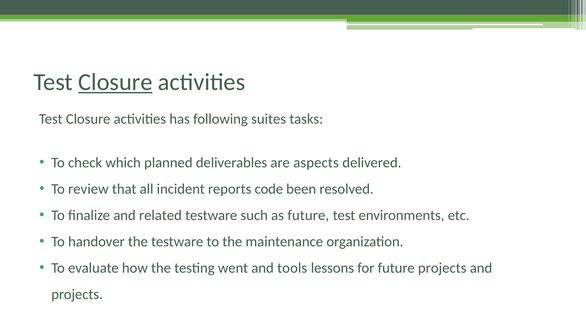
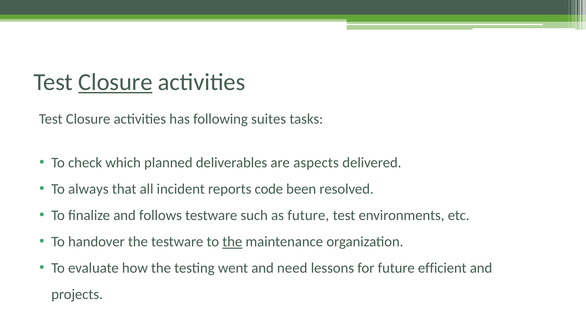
review: review -> always
related: related -> follows
the at (232, 242) underline: none -> present
tools: tools -> need
future projects: projects -> efficient
